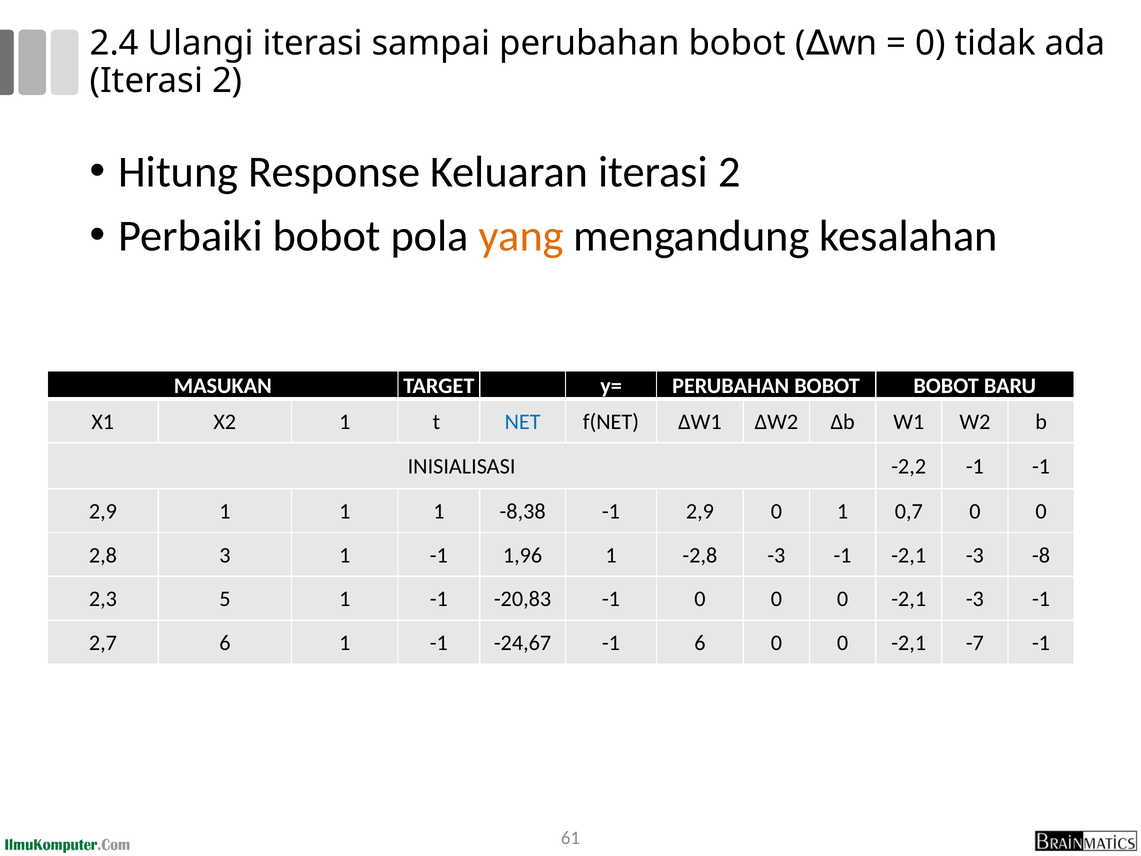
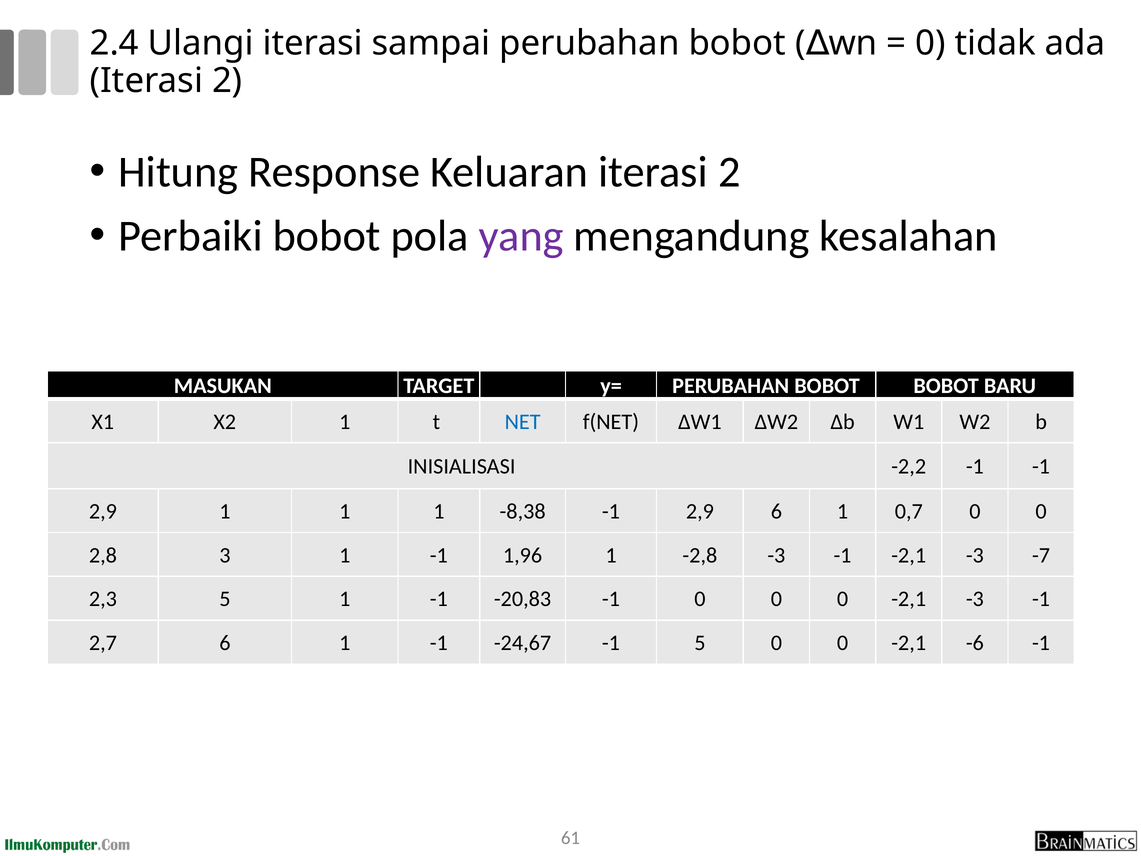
yang colour: orange -> purple
2,9 0: 0 -> 6
-8: -8 -> -7
-1 6: 6 -> 5
-7: -7 -> -6
